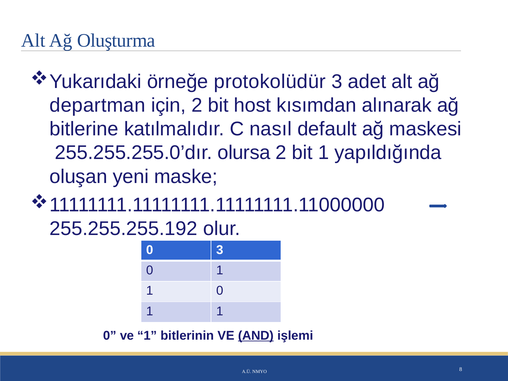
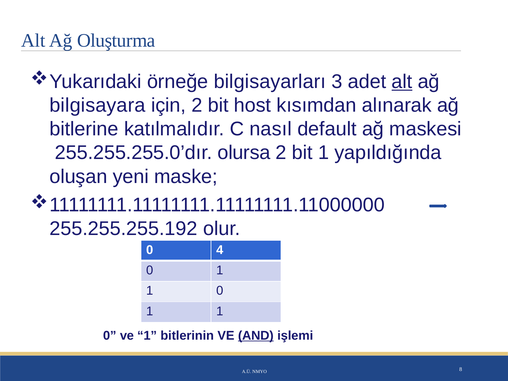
protokolüdür: protokolüdür -> bilgisayarları
alt at (402, 82) underline: none -> present
departman: departman -> bilgisayara
0 3: 3 -> 4
